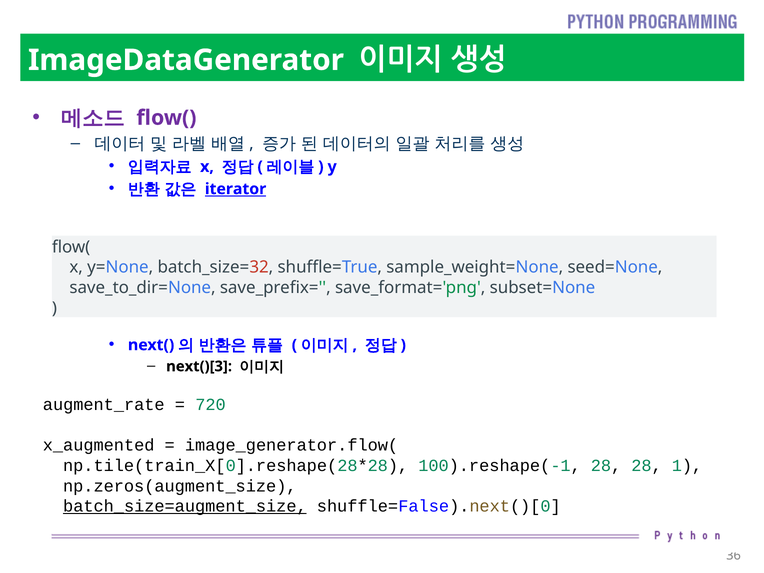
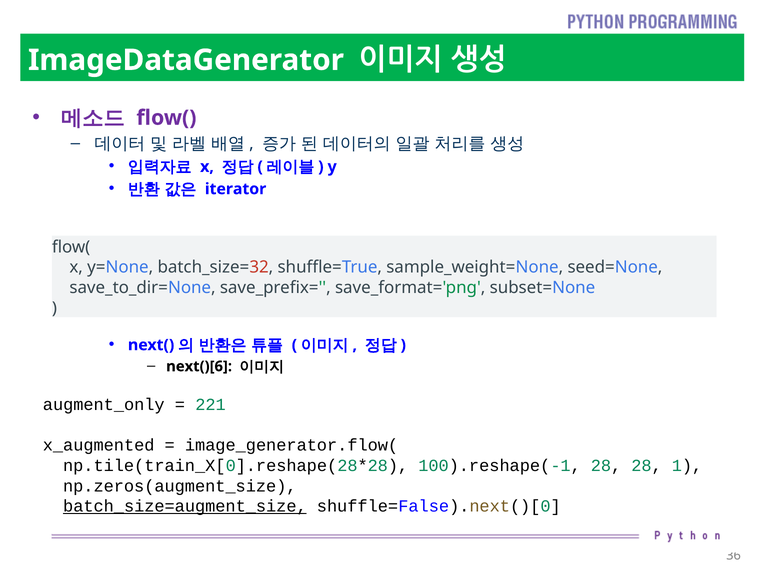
iterator underline: present -> none
next()[3: next()[3 -> next()[6
augment_rate: augment_rate -> augment_only
720: 720 -> 221
